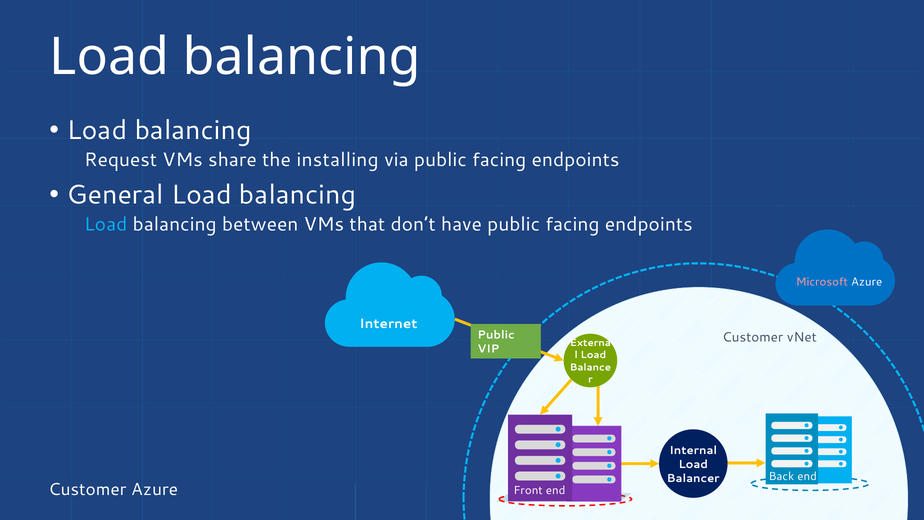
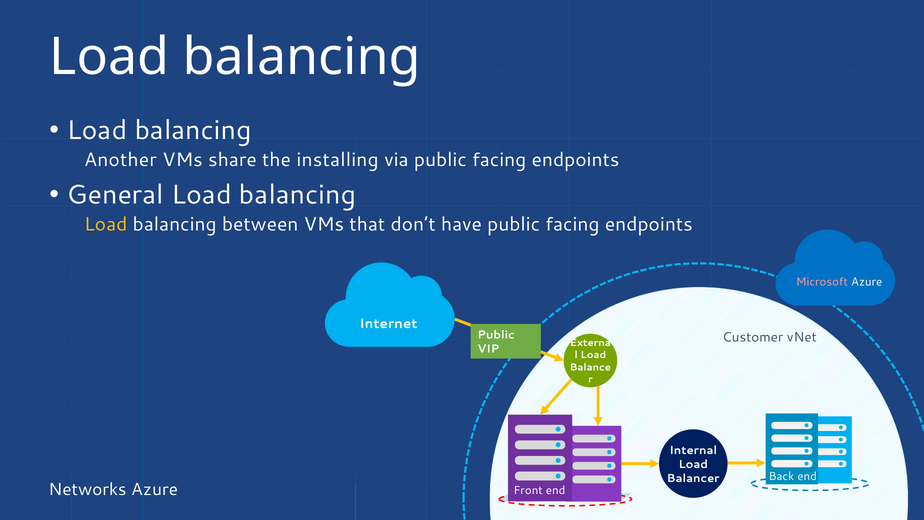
Request: Request -> Another
Load at (106, 224) colour: light blue -> yellow
Customer at (87, 489): Customer -> Networks
